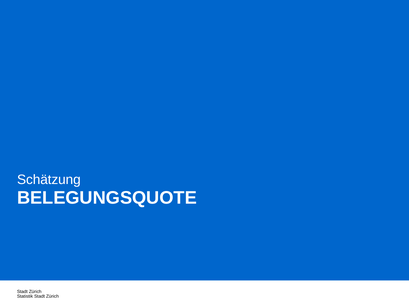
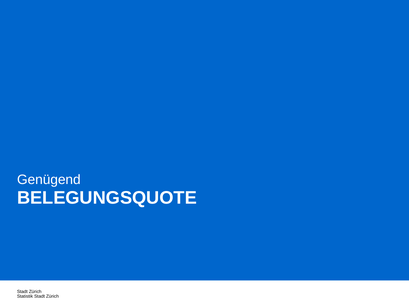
Schätzung: Schätzung -> Genügend
